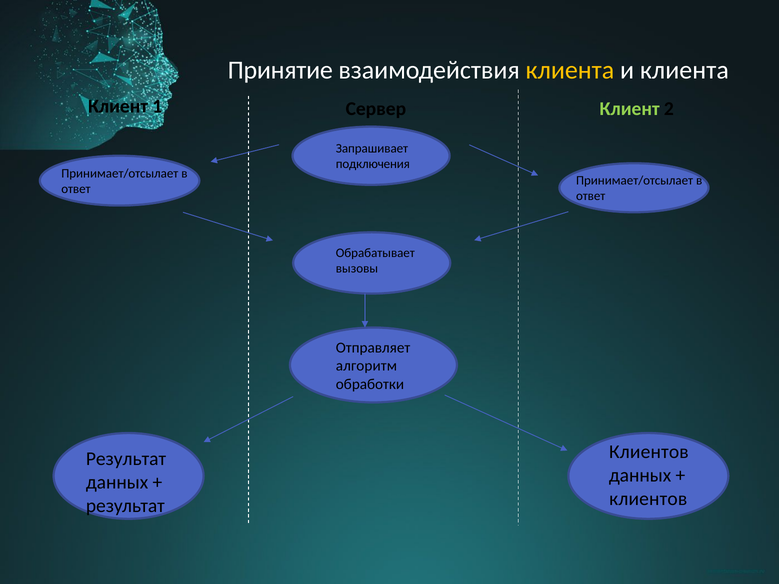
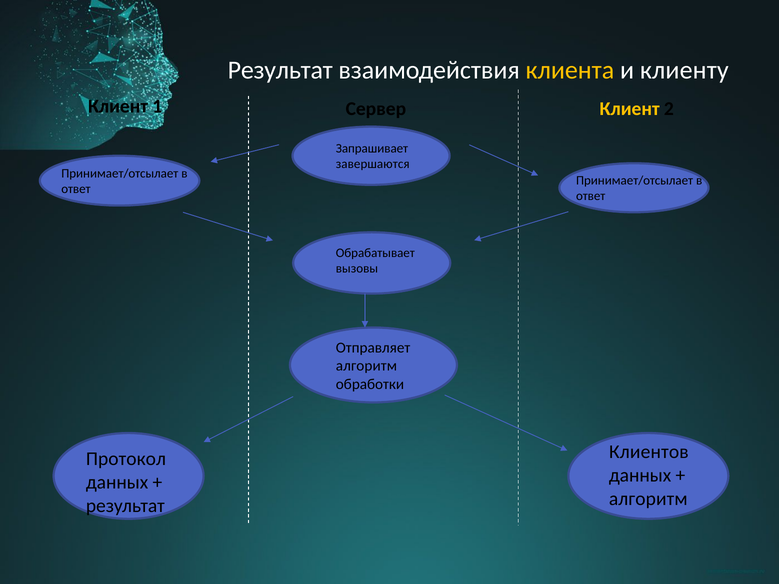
Принятие at (280, 70): Принятие -> Результат
и клиента: клиента -> клиенту
Клиент at (630, 109) colour: light green -> yellow
подключения: подключения -> завершаются
Результат at (126, 459): Результат -> Протокол
клиентов at (648, 499): клиентов -> алгоритм
